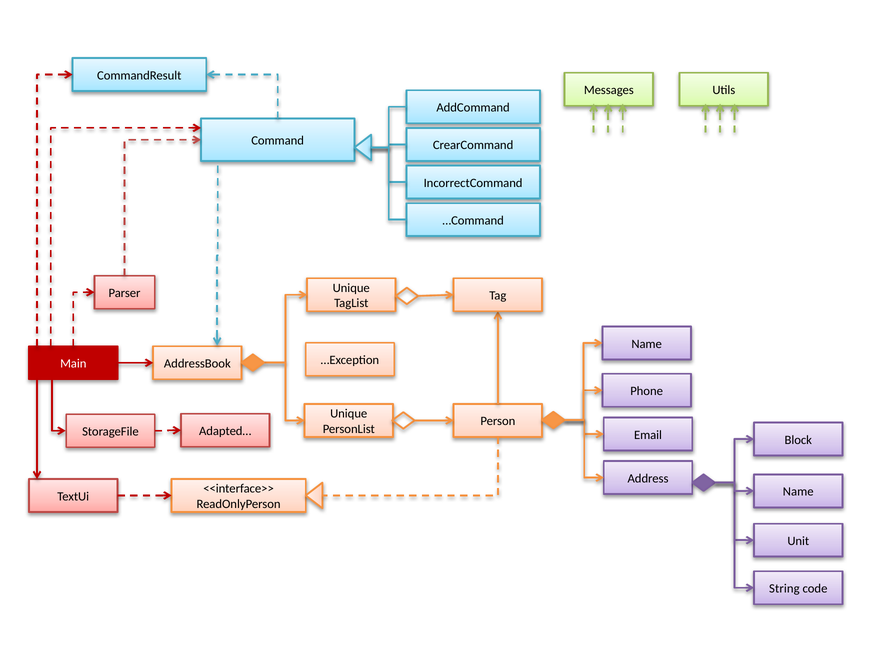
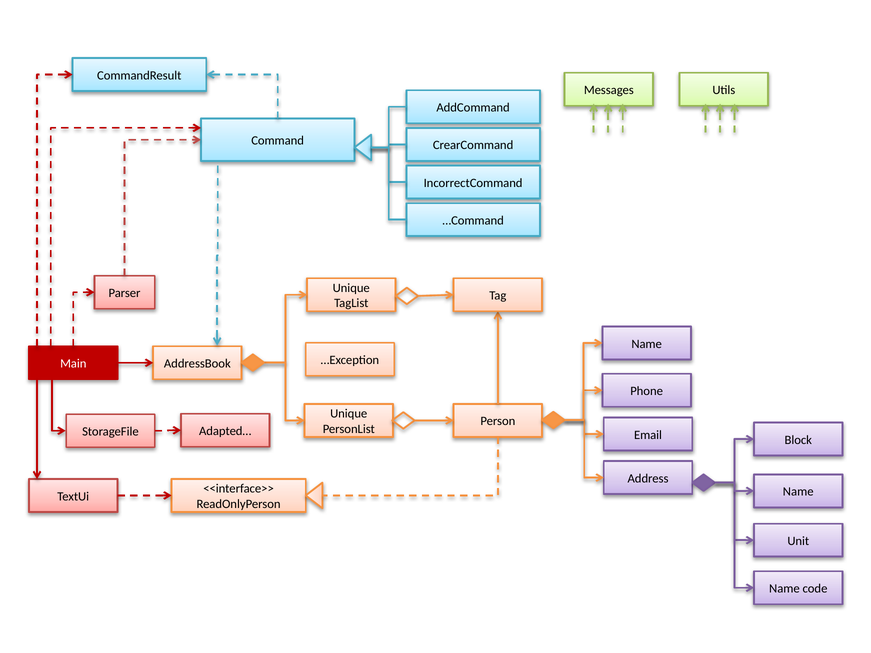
String at (784, 589): String -> Name
